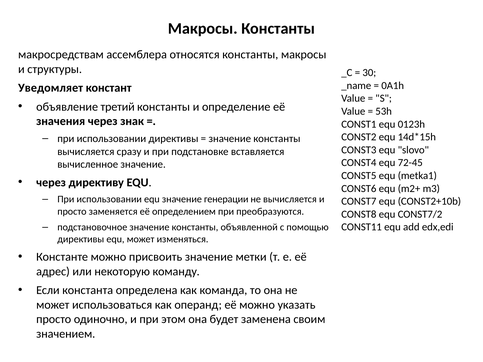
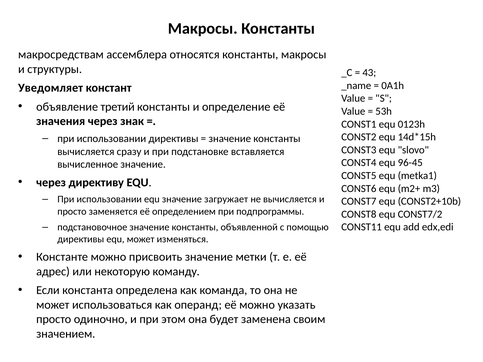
30: 30 -> 43
72-45: 72-45 -> 96-45
генерации: генерации -> загружает
преобразуются: преобразуются -> подпрограммы
